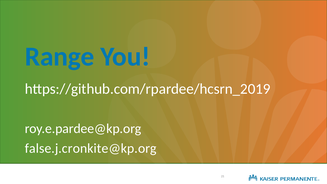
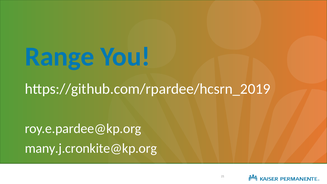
false.j.cronkite@kp.org: false.j.cronkite@kp.org -> many.j.cronkite@kp.org
